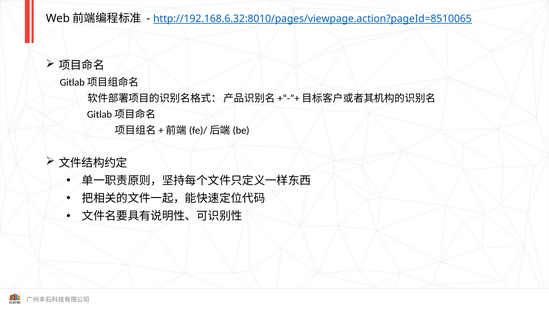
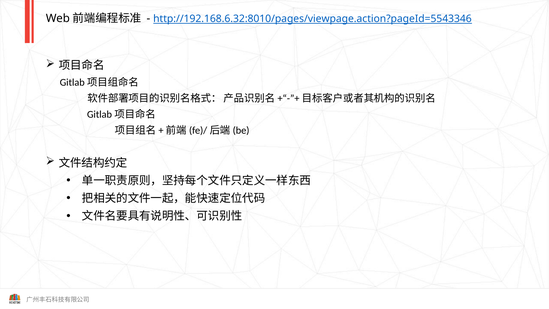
http://192.168.6.32:8010/pages/viewpage.action?pageId=8510065: http://192.168.6.32:8010/pages/viewpage.action?pageId=8510065 -> http://192.168.6.32:8010/pages/viewpage.action?pageId=5543346
